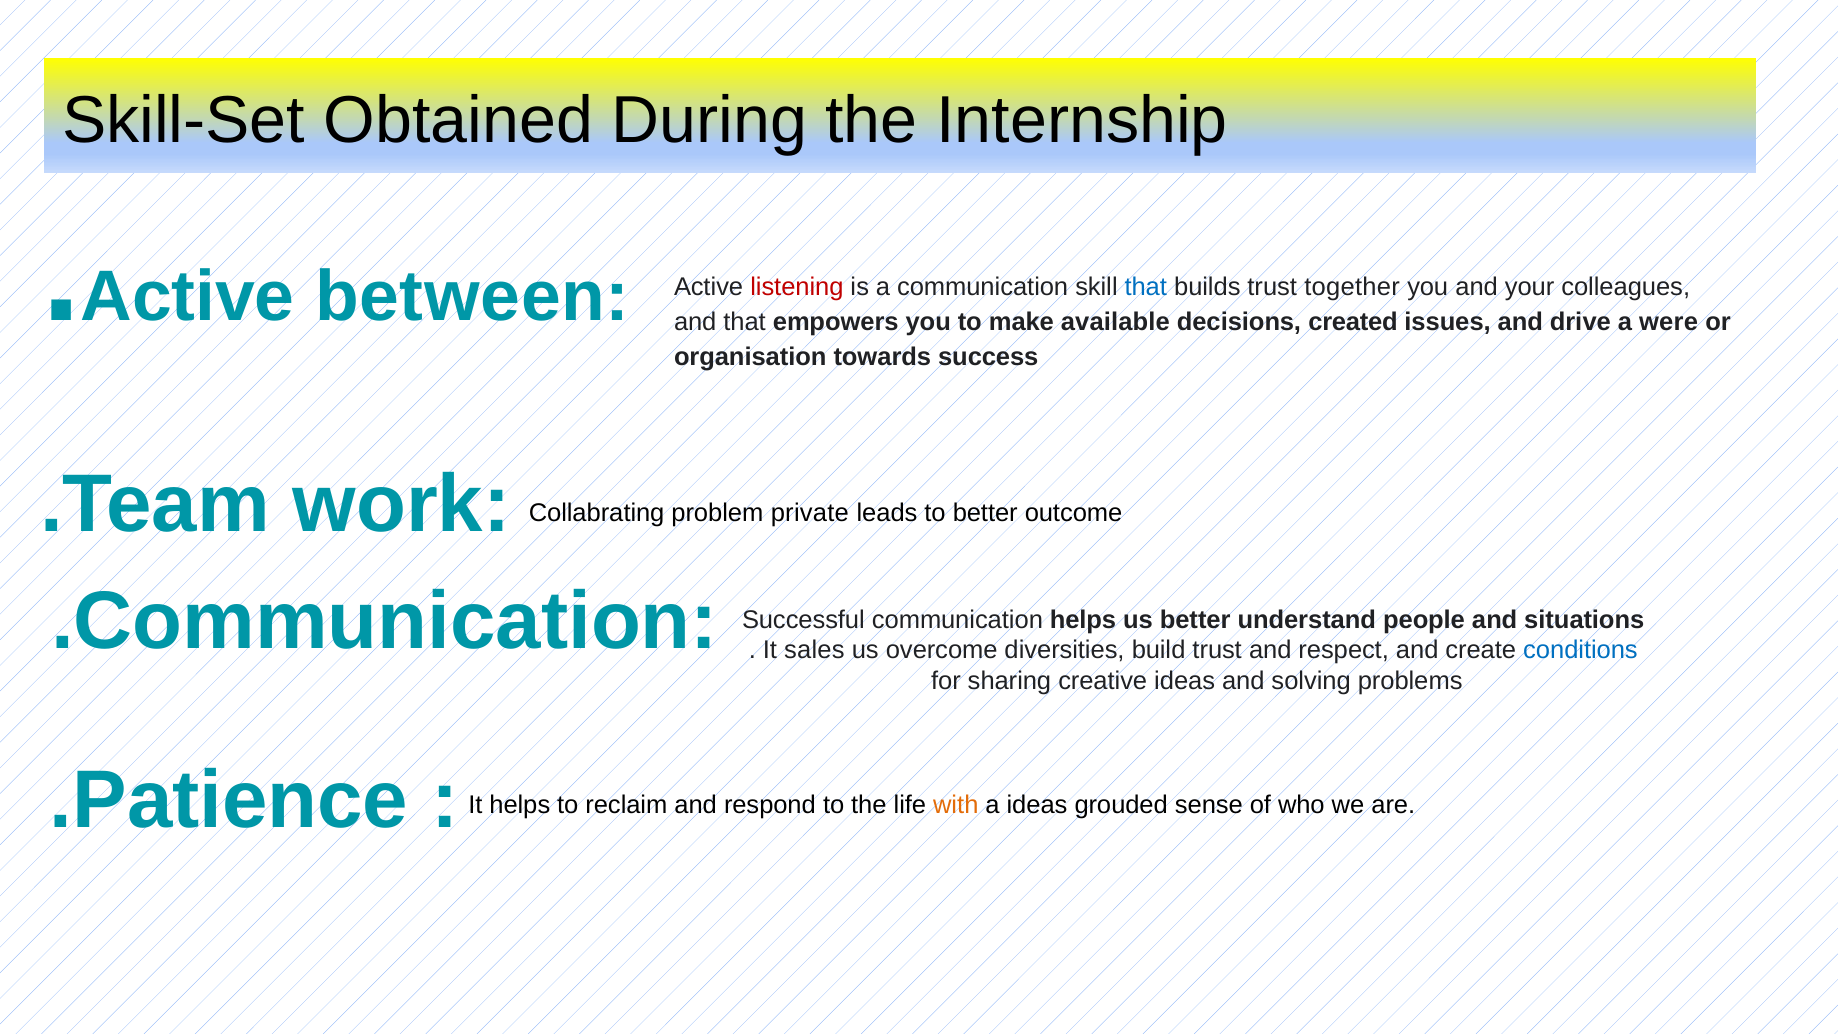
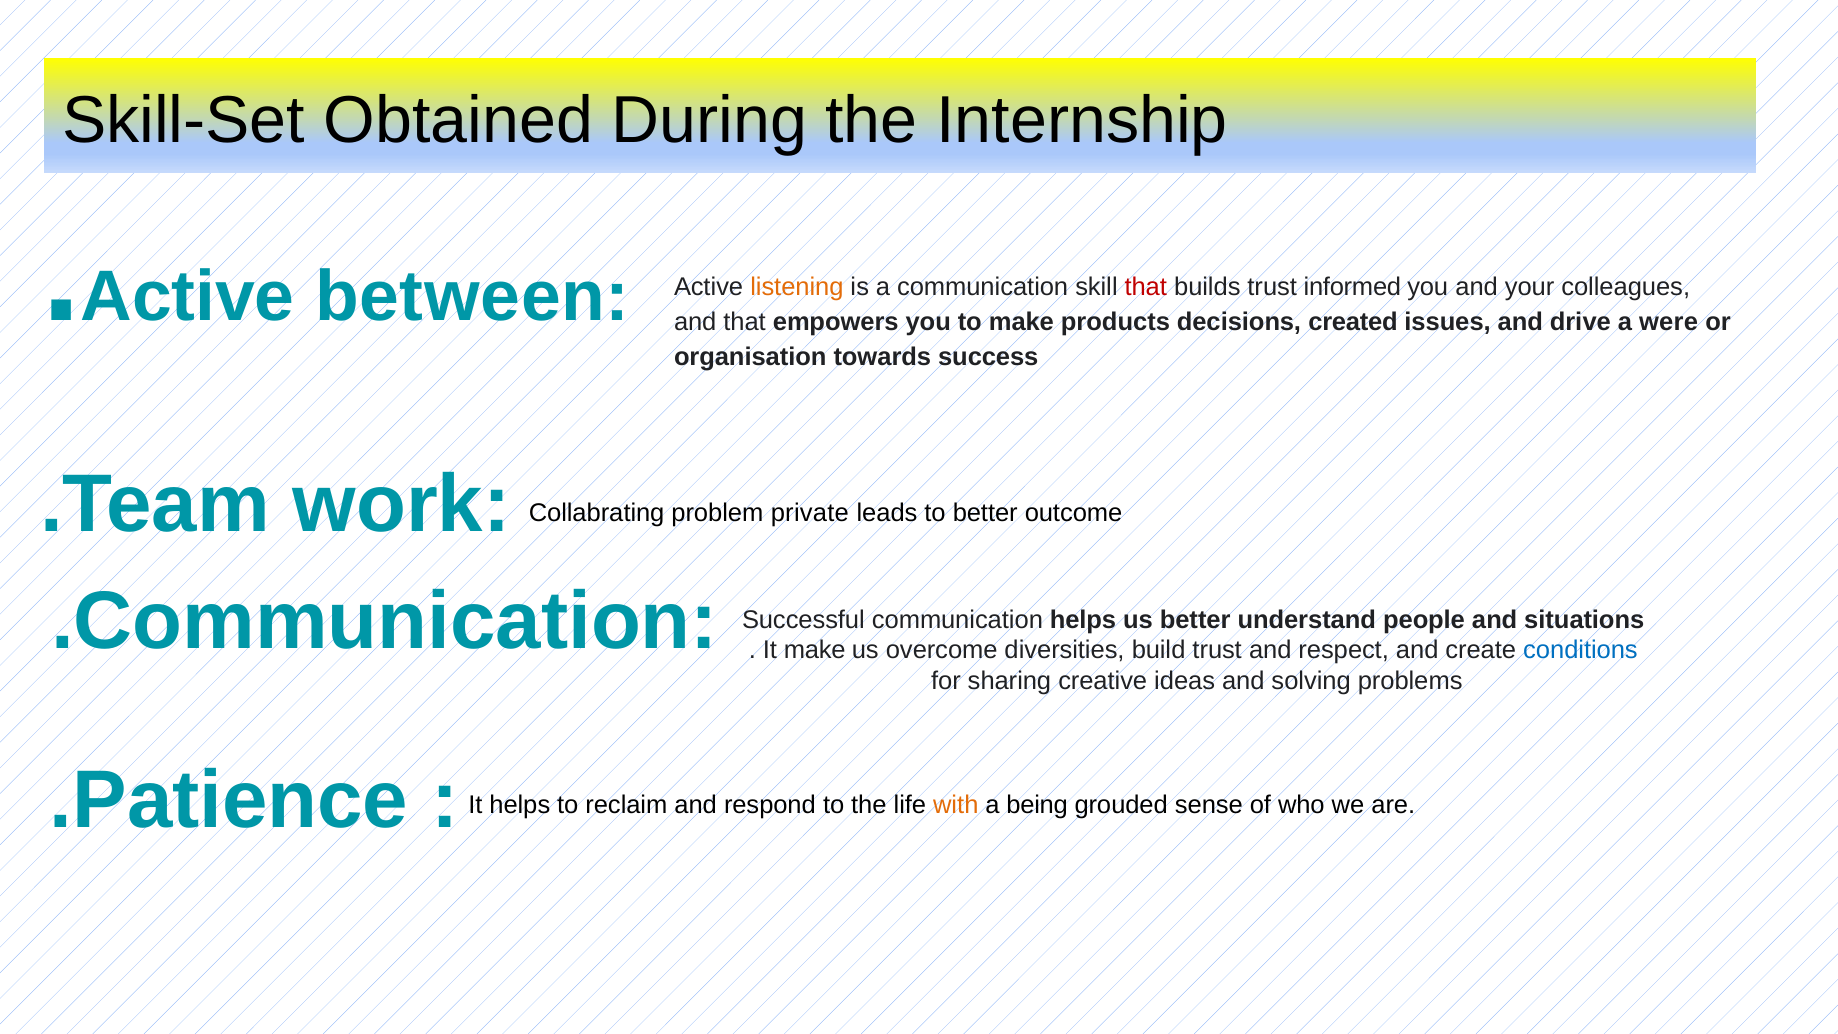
listening colour: red -> orange
that at (1146, 287) colour: blue -> red
together: together -> informed
available: available -> products
It sales: sales -> make
a ideas: ideas -> being
